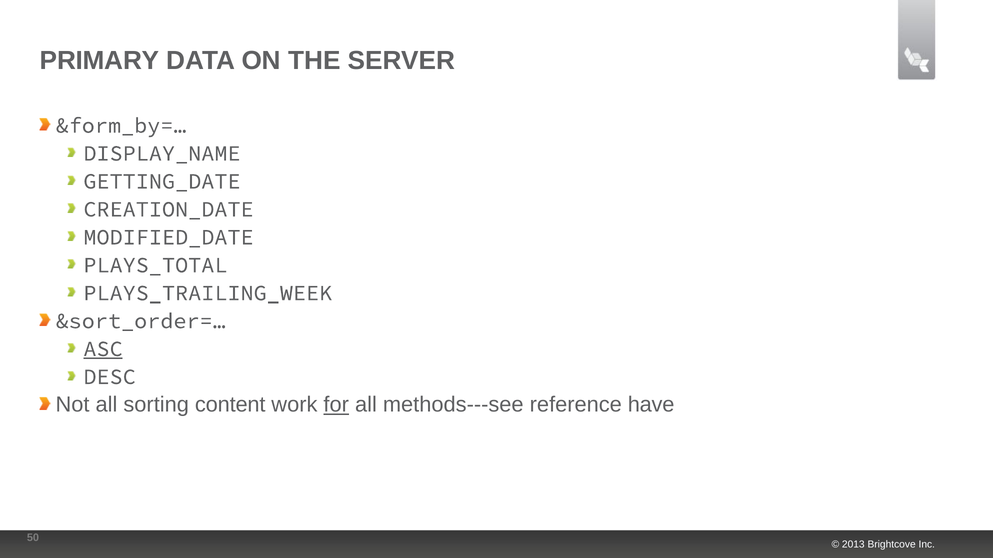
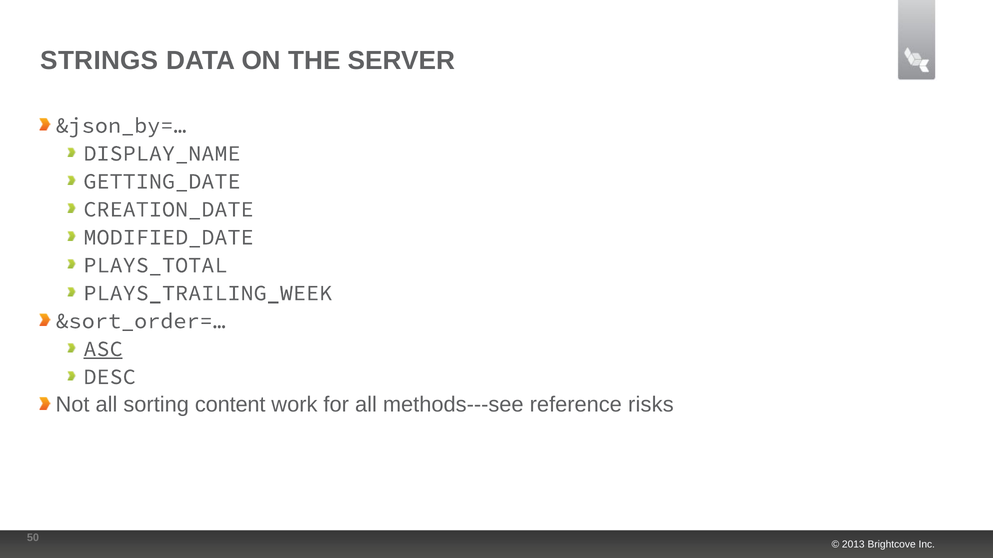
PRIMARY: PRIMARY -> STRINGS
&form_by=…: &form_by=… -> &json_by=…
for underline: present -> none
have: have -> risks
